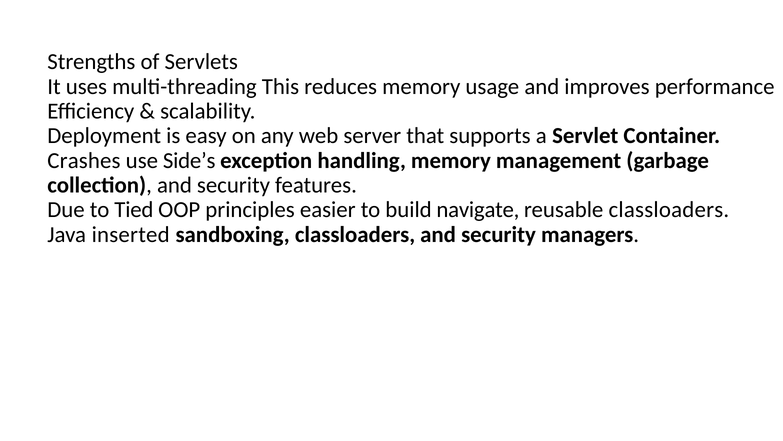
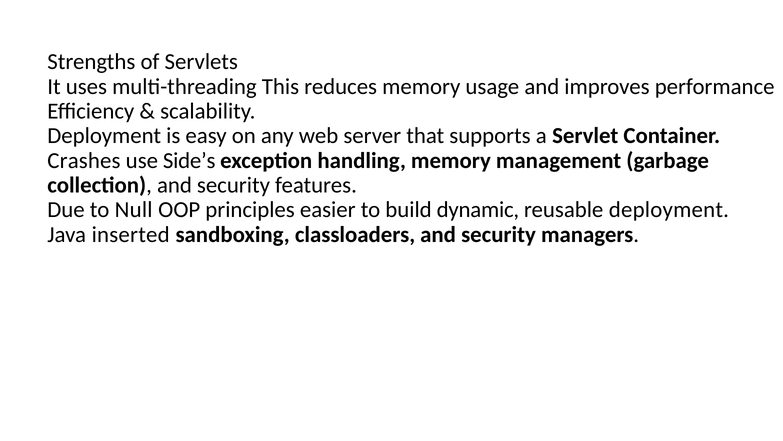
Tied: Tied -> Null
navigate: navigate -> dynamic
reusable classloaders: classloaders -> deployment
